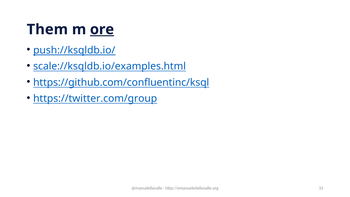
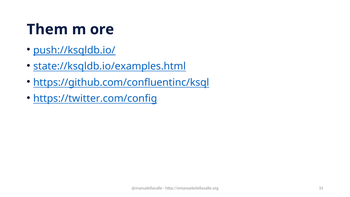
ore underline: present -> none
scale://ksqldb.io/examples.html: scale://ksqldb.io/examples.html -> state://ksqldb.io/examples.html
https://twitter.com/group: https://twitter.com/group -> https://twitter.com/config
